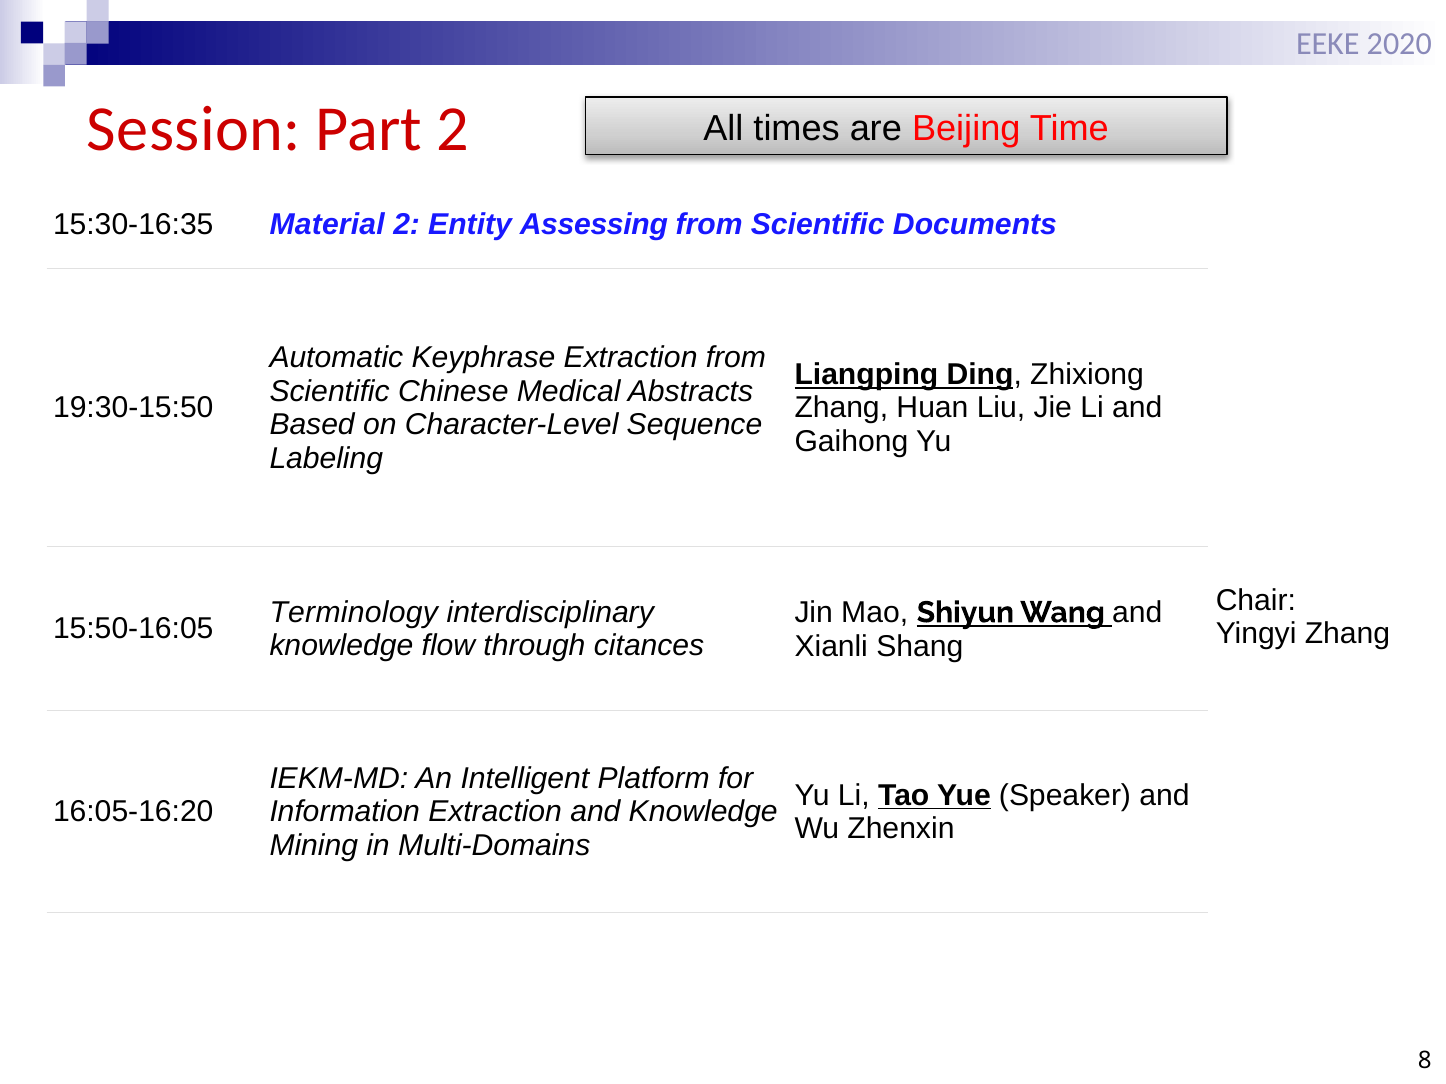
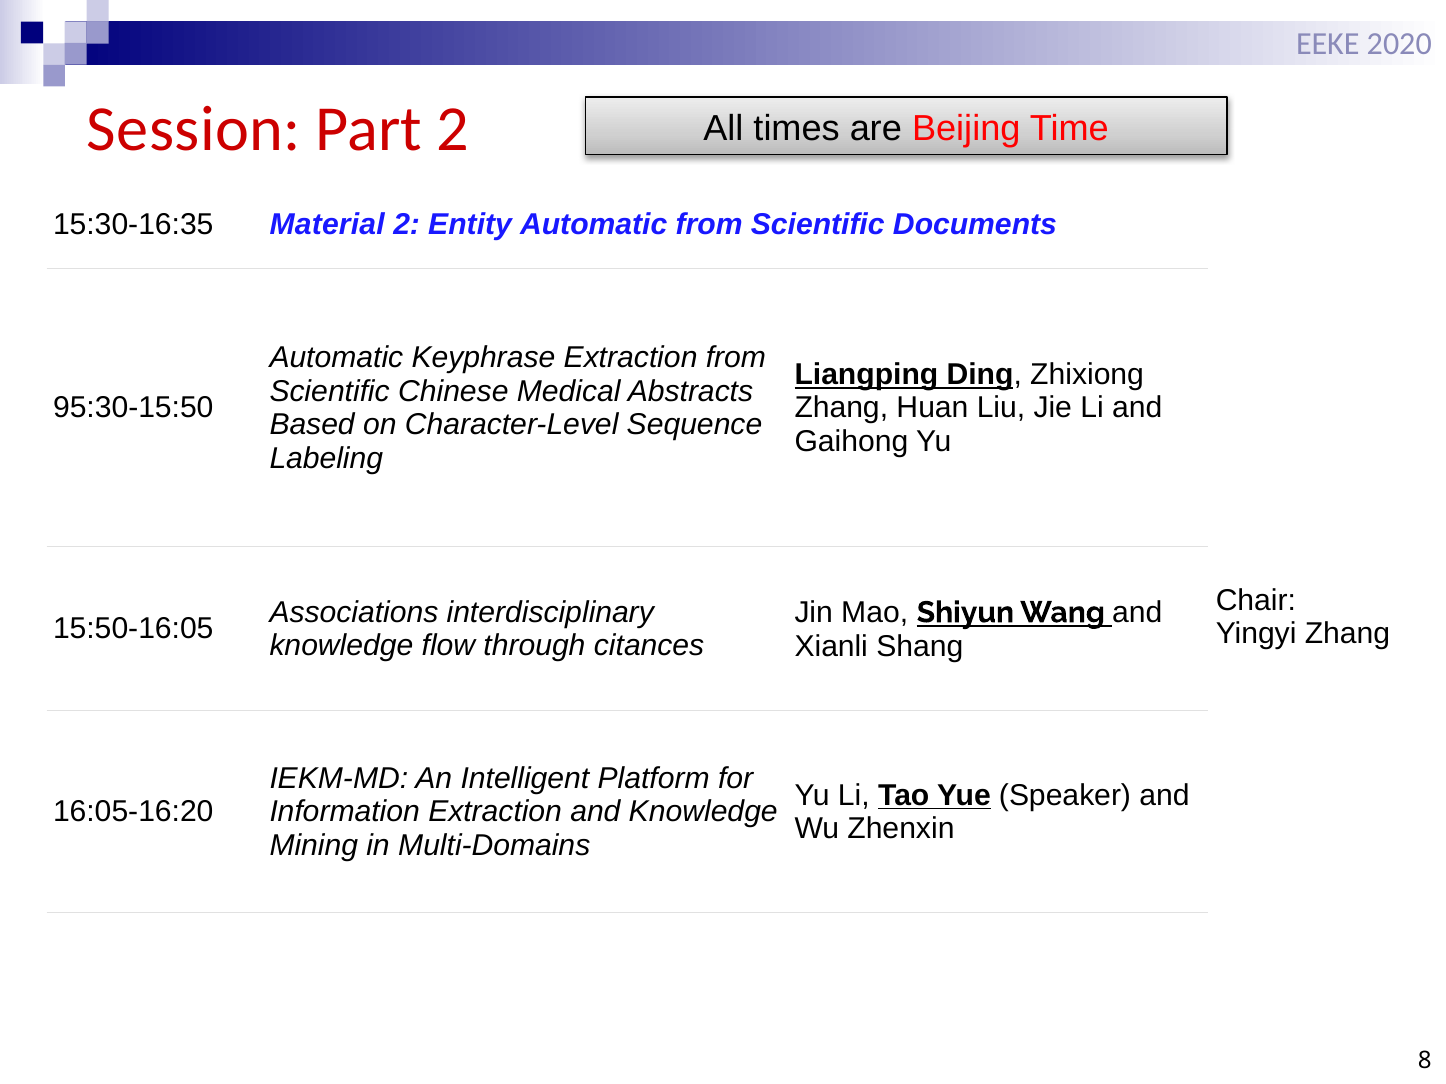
Entity Assessing: Assessing -> Automatic
19:30-15:50: 19:30-15:50 -> 95:30-15:50
Terminology: Terminology -> Associations
